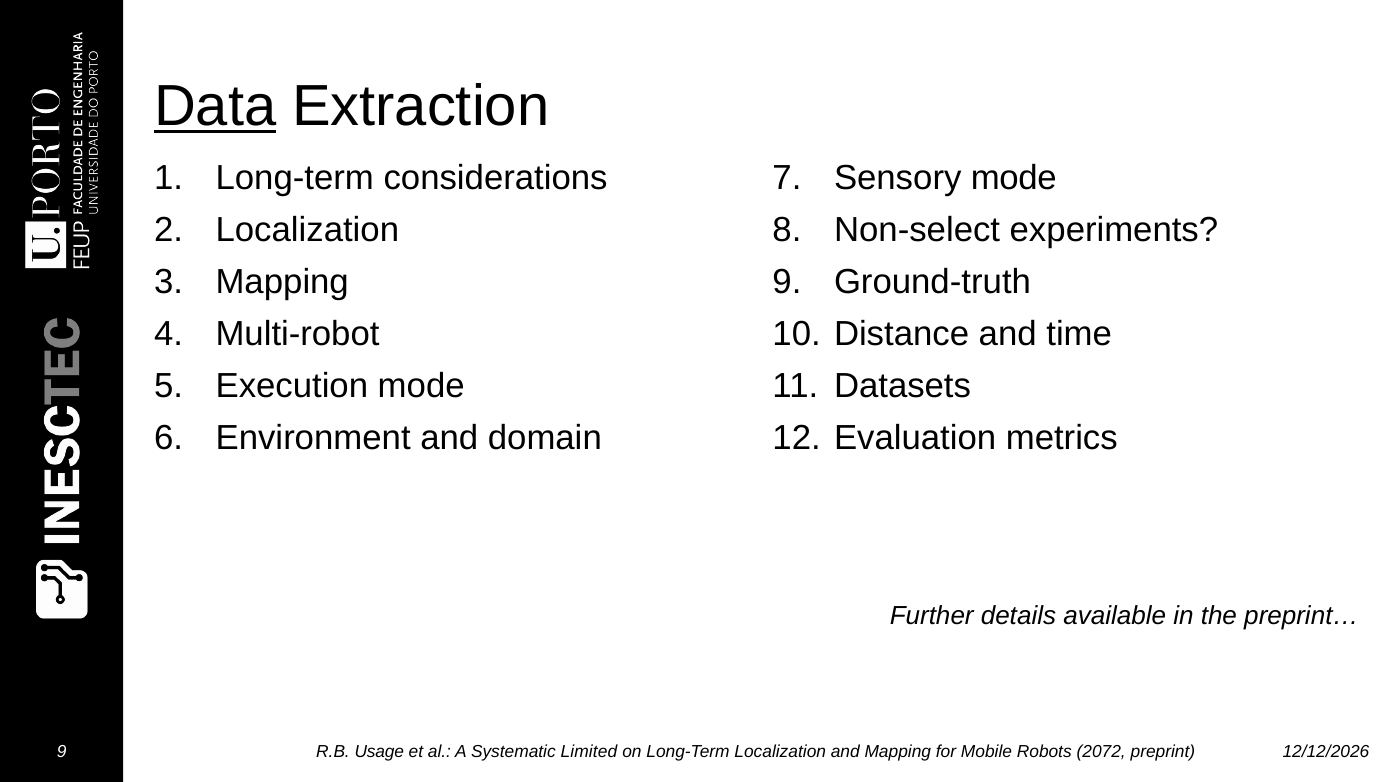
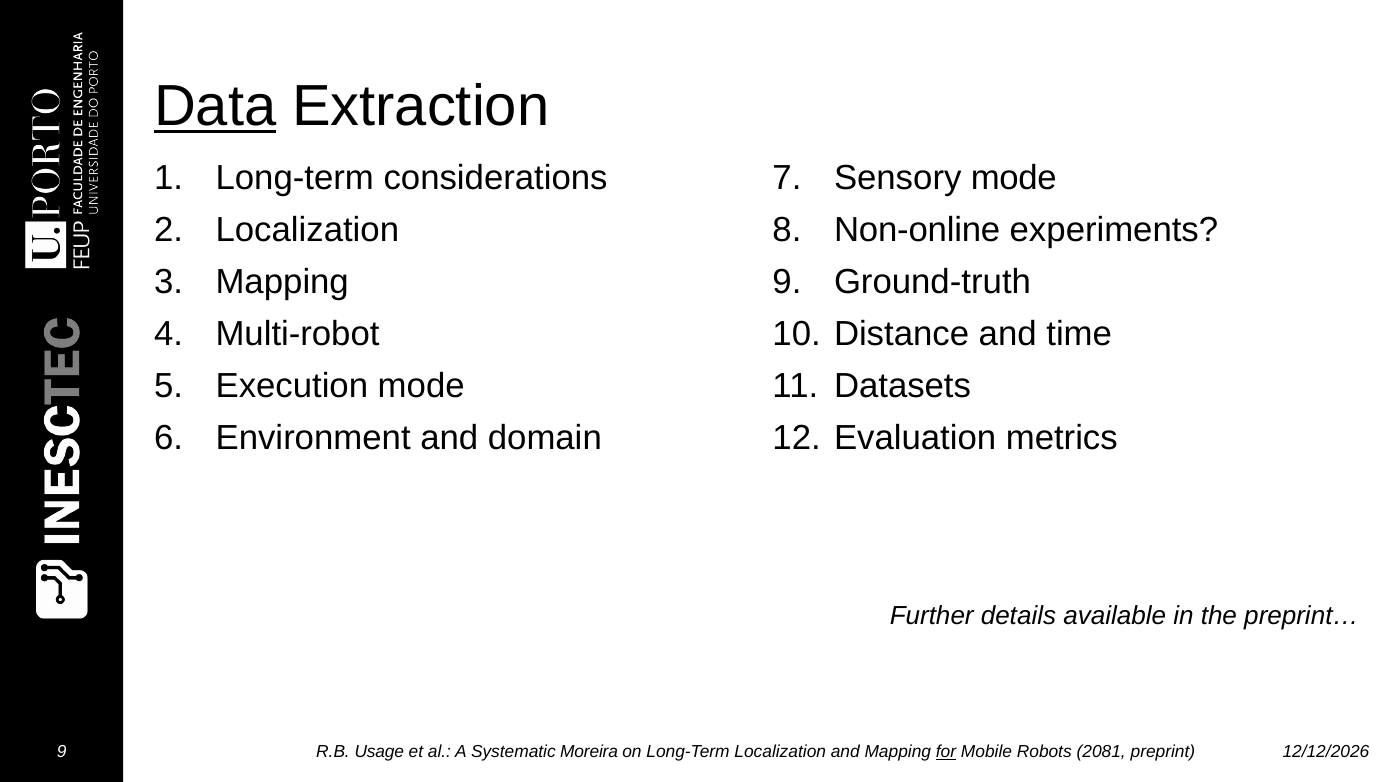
Non-select: Non-select -> Non-online
Limited: Limited -> Moreira
for underline: none -> present
2072: 2072 -> 2081
